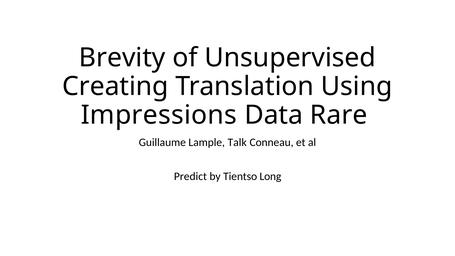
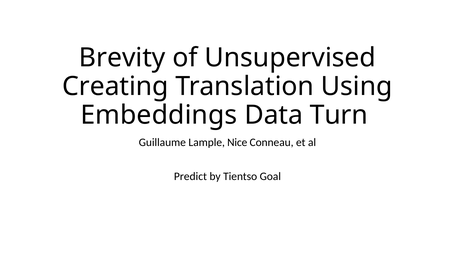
Impressions: Impressions -> Embeddings
Rare: Rare -> Turn
Talk: Talk -> Nice
Long: Long -> Goal
